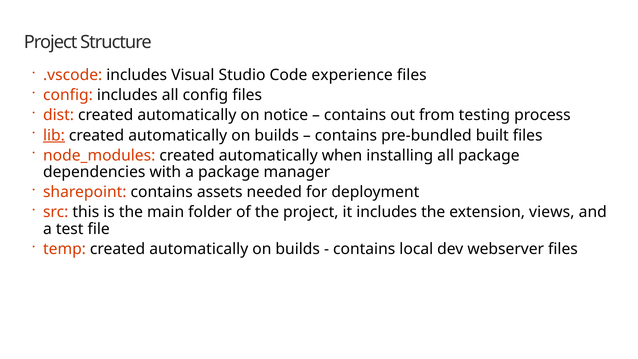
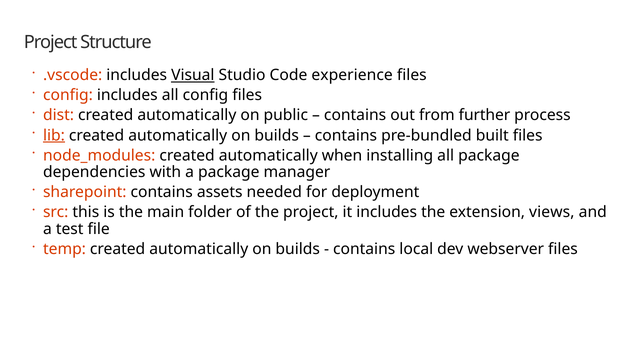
Visual underline: none -> present
notice: notice -> public
testing: testing -> further
